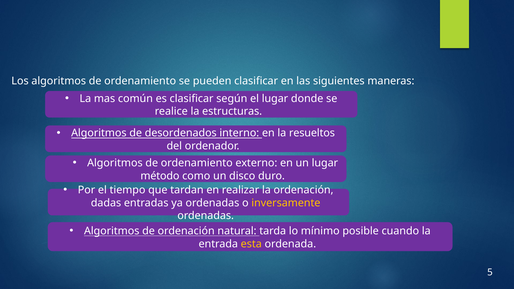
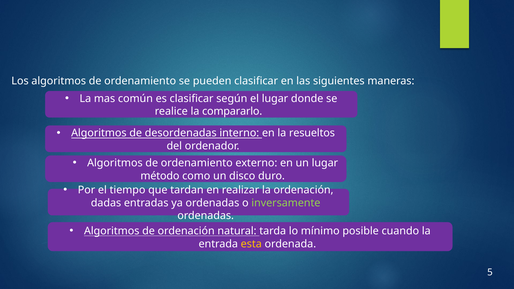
estructuras: estructuras -> compararlo
desordenados: desordenados -> desordenadas
inversamente colour: yellow -> light green
